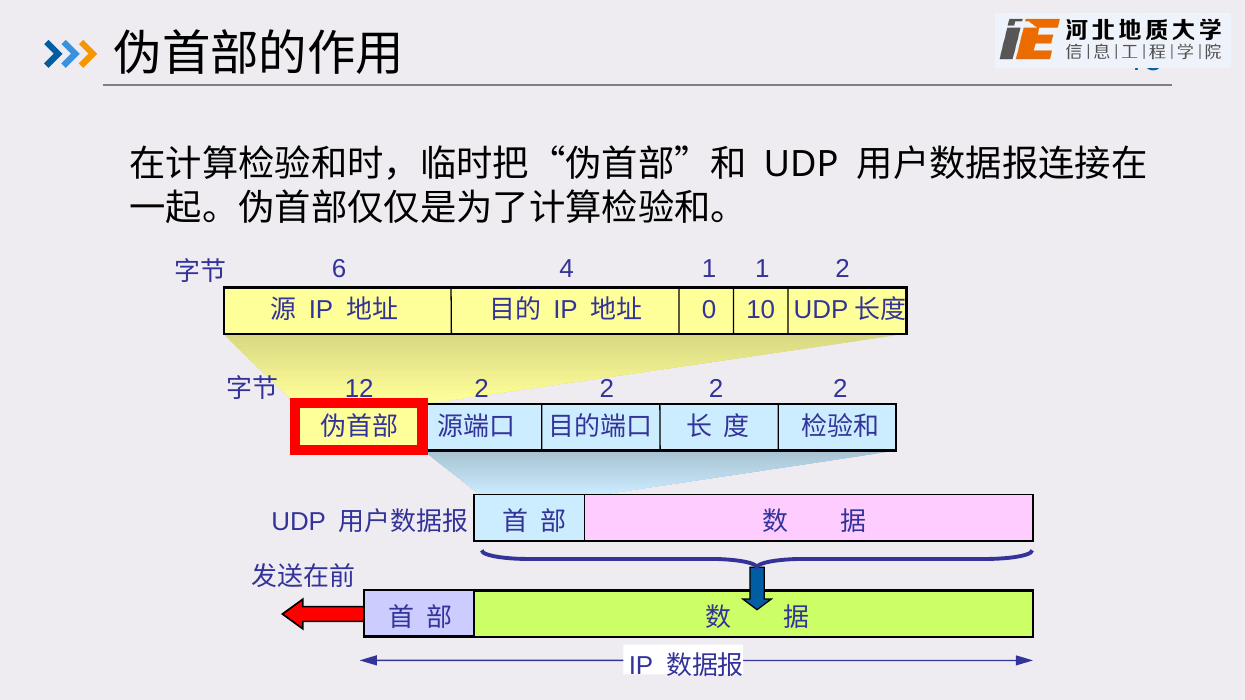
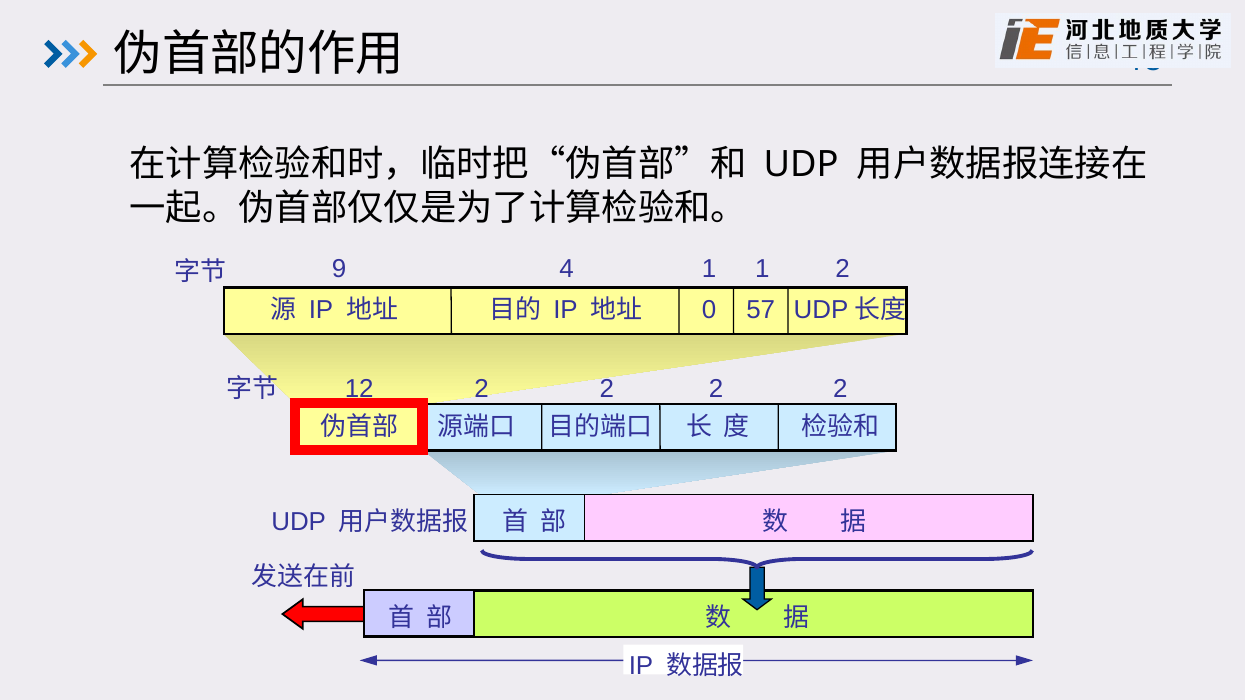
6: 6 -> 9
10: 10 -> 57
